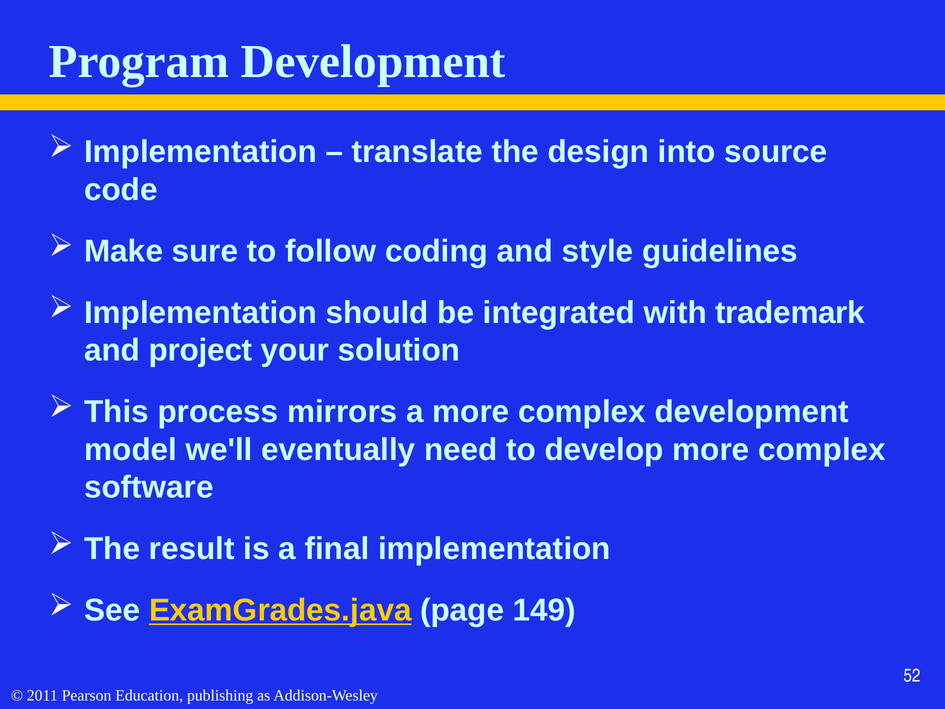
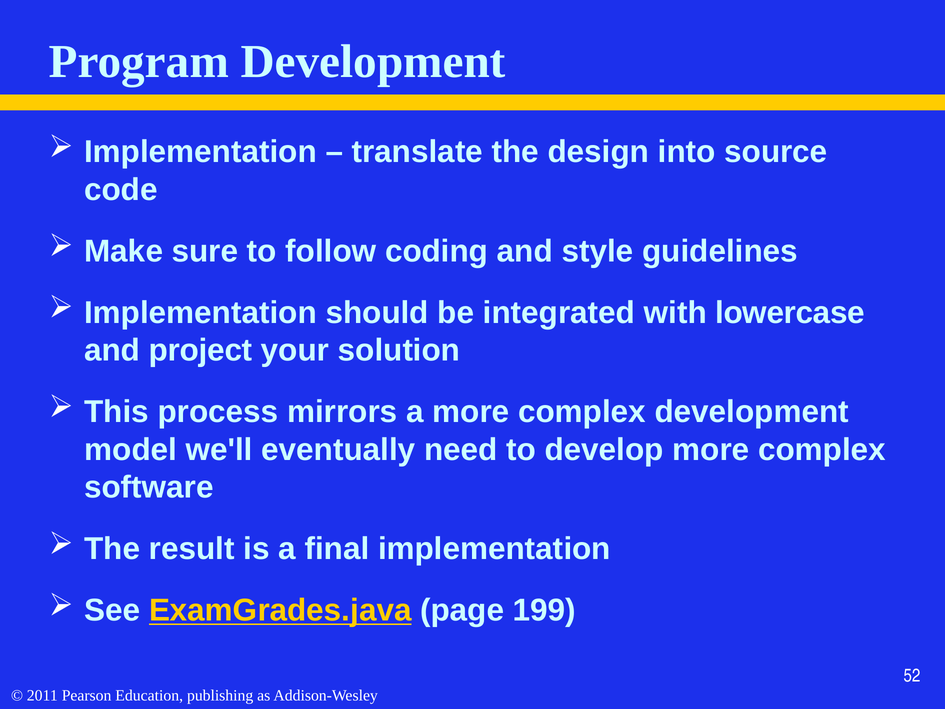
trademark: trademark -> lowercase
149: 149 -> 199
